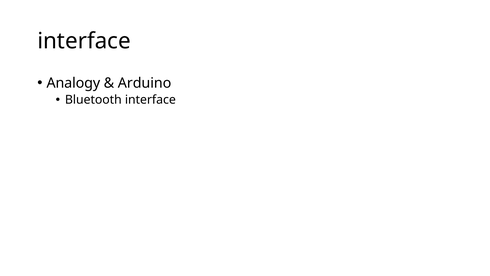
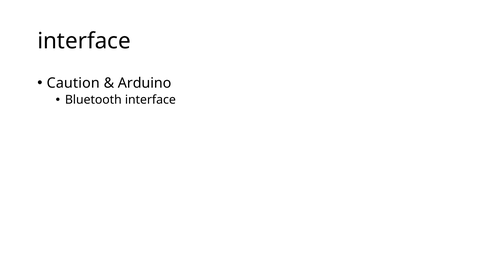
Analogy: Analogy -> Caution
